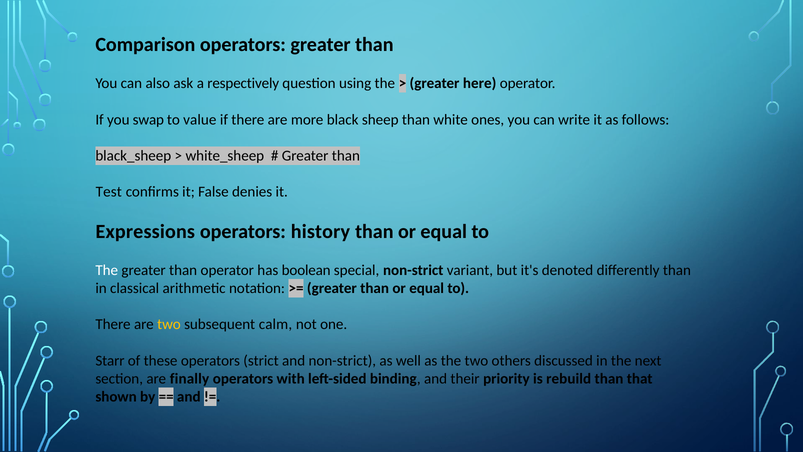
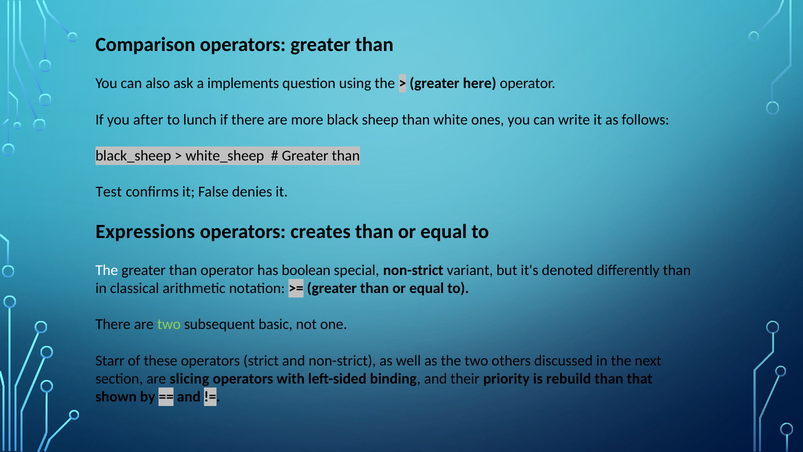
respectively: respectively -> implements
swap: swap -> after
value: value -> lunch
history: history -> creates
two at (169, 324) colour: yellow -> light green
calm: calm -> basic
finally: finally -> slicing
